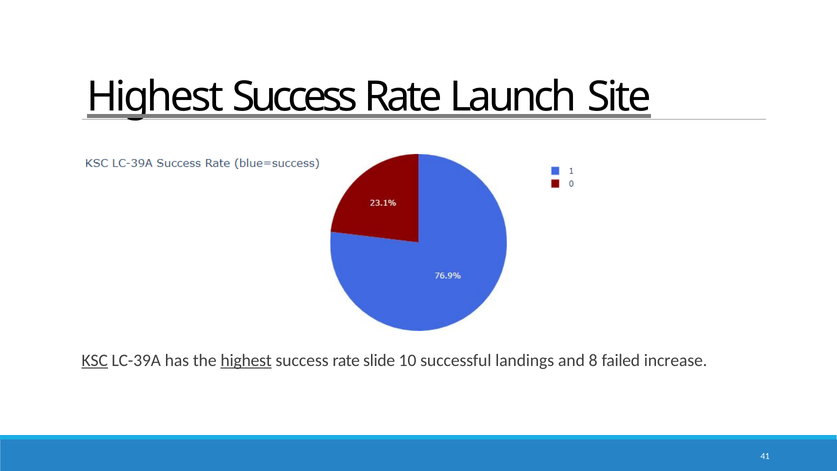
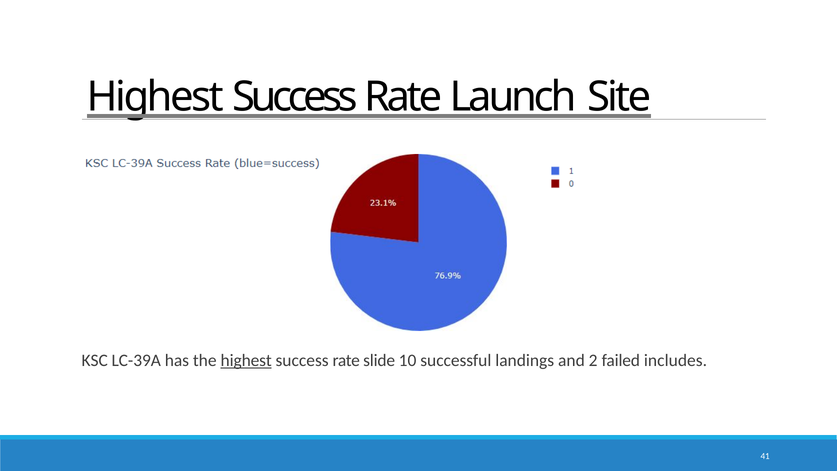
KSC underline: present -> none
8: 8 -> 2
increase: increase -> includes
